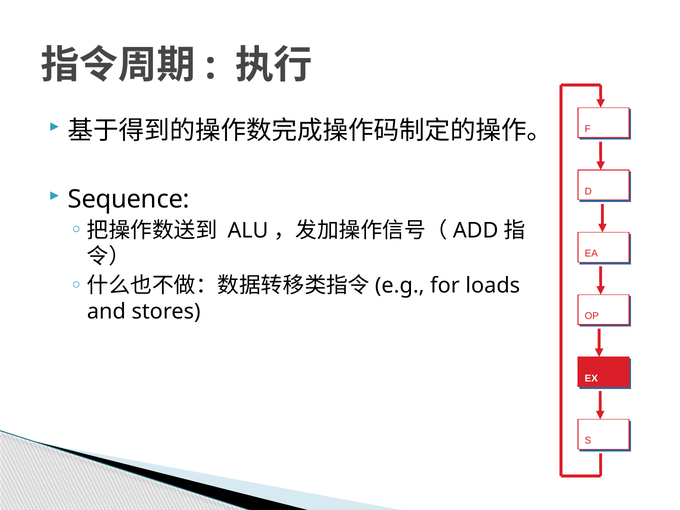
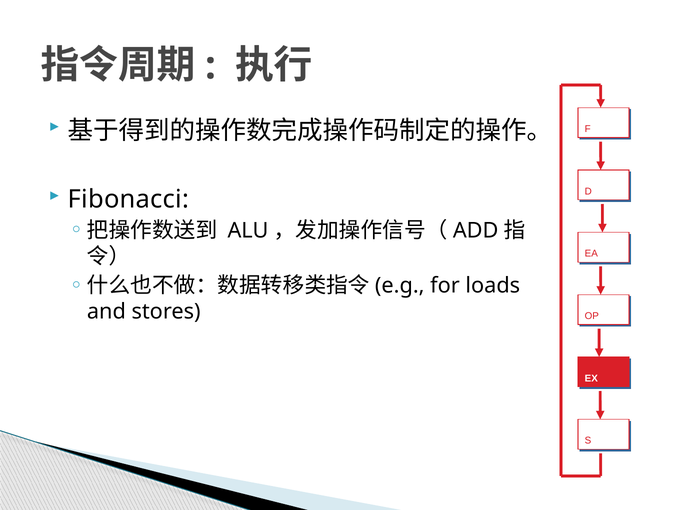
Sequence: Sequence -> Fibonacci
